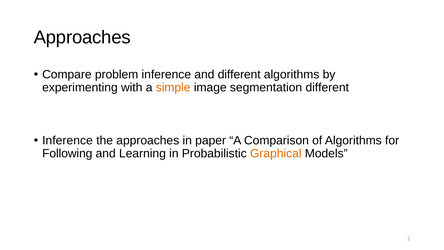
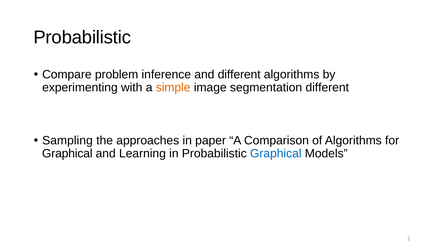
Approaches at (82, 37): Approaches -> Probabilistic
Inference at (68, 140): Inference -> Sampling
Following at (67, 153): Following -> Graphical
Graphical at (276, 153) colour: orange -> blue
